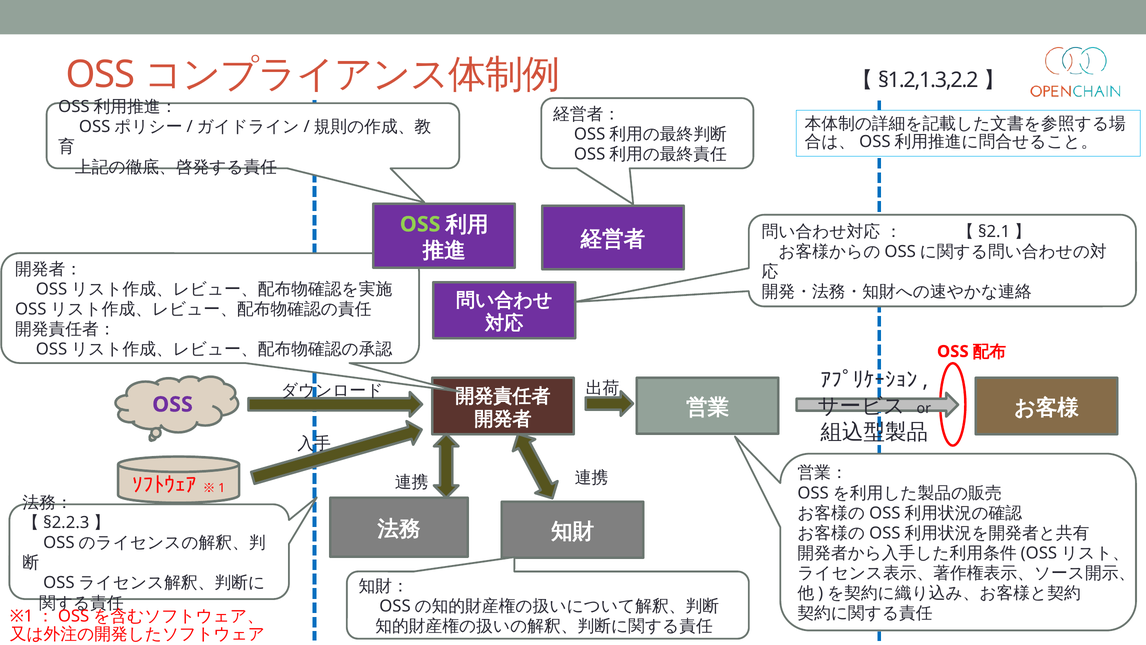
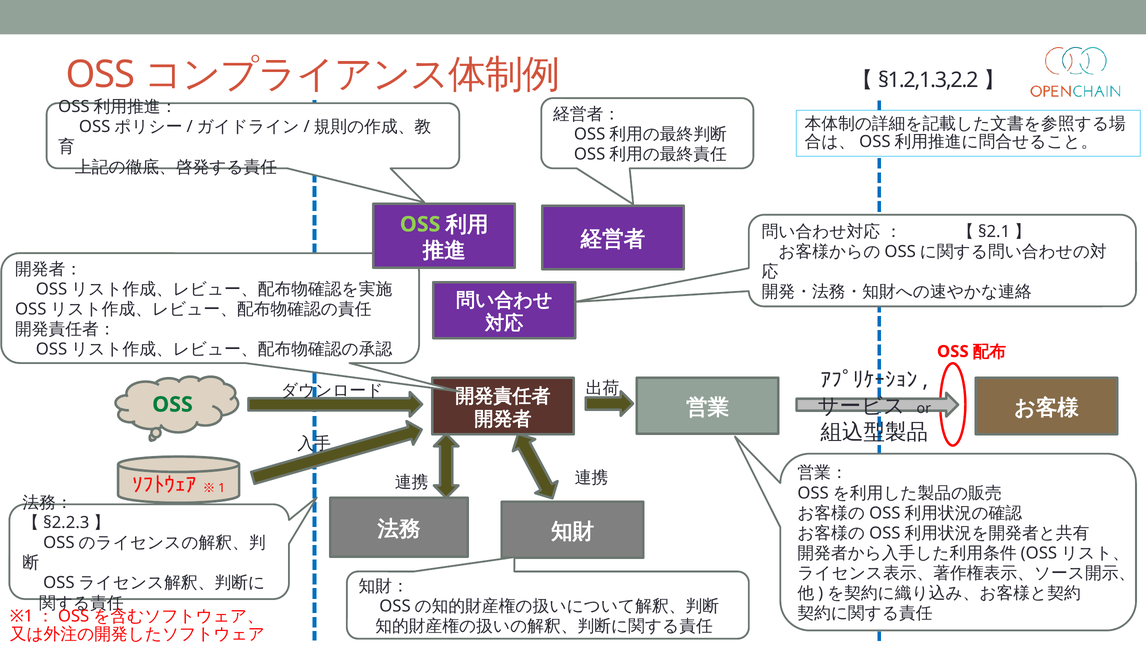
OSS at (172, 404) colour: purple -> green
